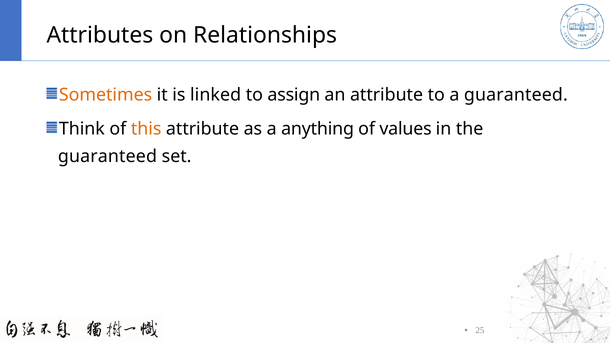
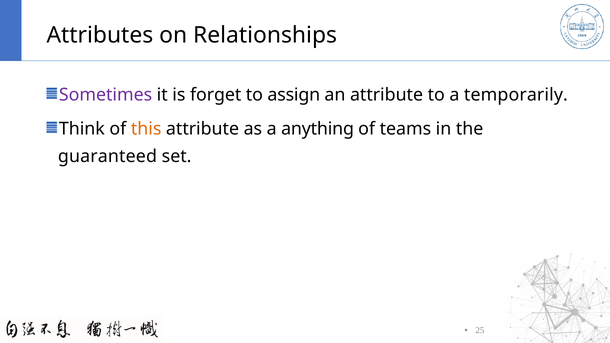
Sometimes colour: orange -> purple
linked: linked -> forget
a guaranteed: guaranteed -> temporarily
values: values -> teams
